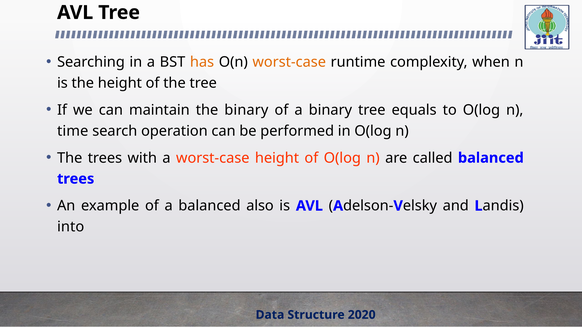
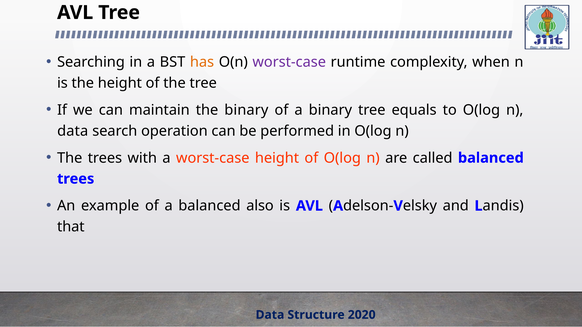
worst-case at (289, 62) colour: orange -> purple
time at (73, 131): time -> data
into: into -> that
